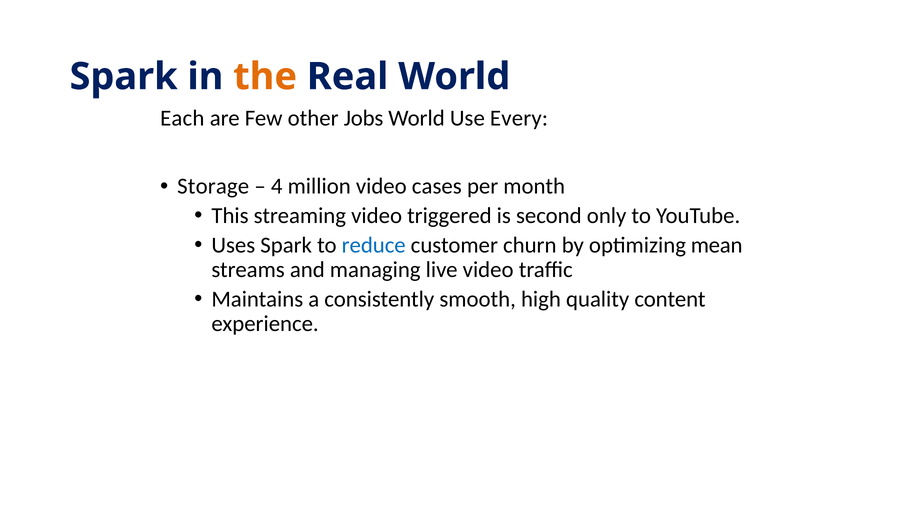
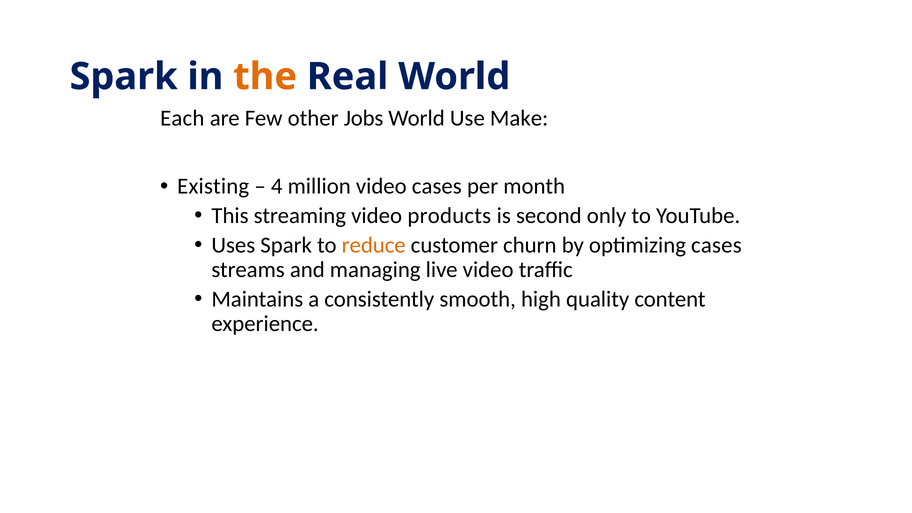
Every: Every -> Make
Storage: Storage -> Existing
triggered: triggered -> products
reduce colour: blue -> orange
optimizing mean: mean -> cases
